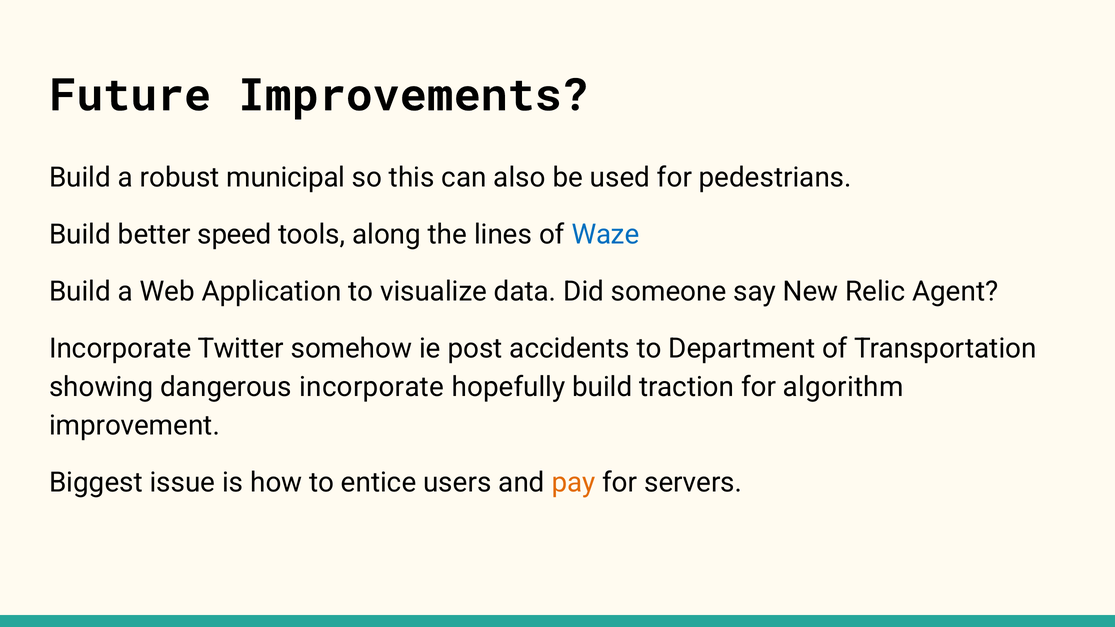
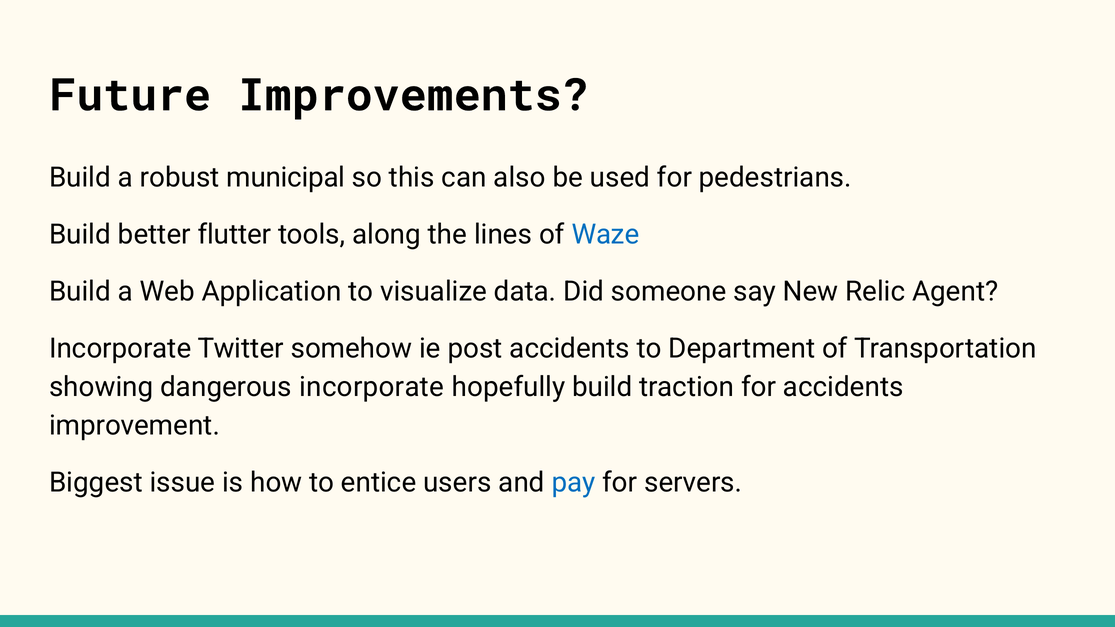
speed: speed -> flutter
for algorithm: algorithm -> accidents
pay colour: orange -> blue
